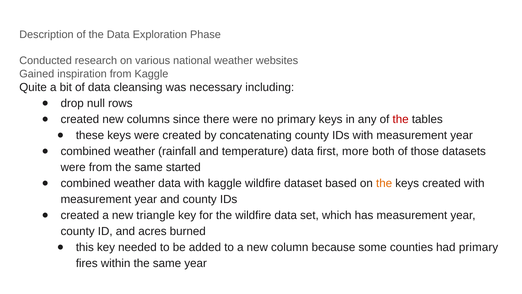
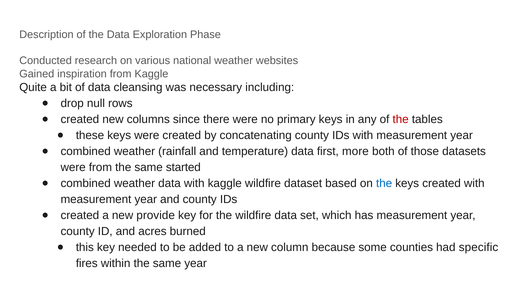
the at (384, 183) colour: orange -> blue
triangle: triangle -> provide
had primary: primary -> specific
